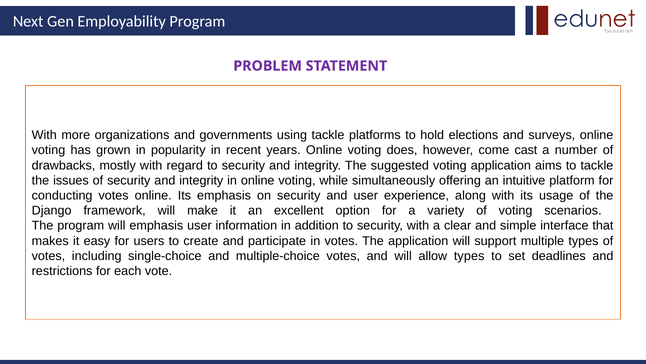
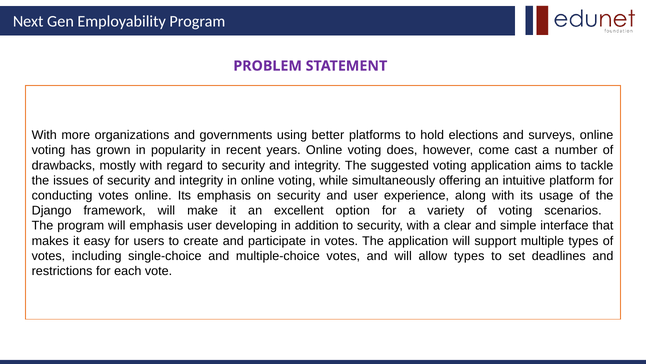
using tackle: tackle -> better
information: information -> developing
